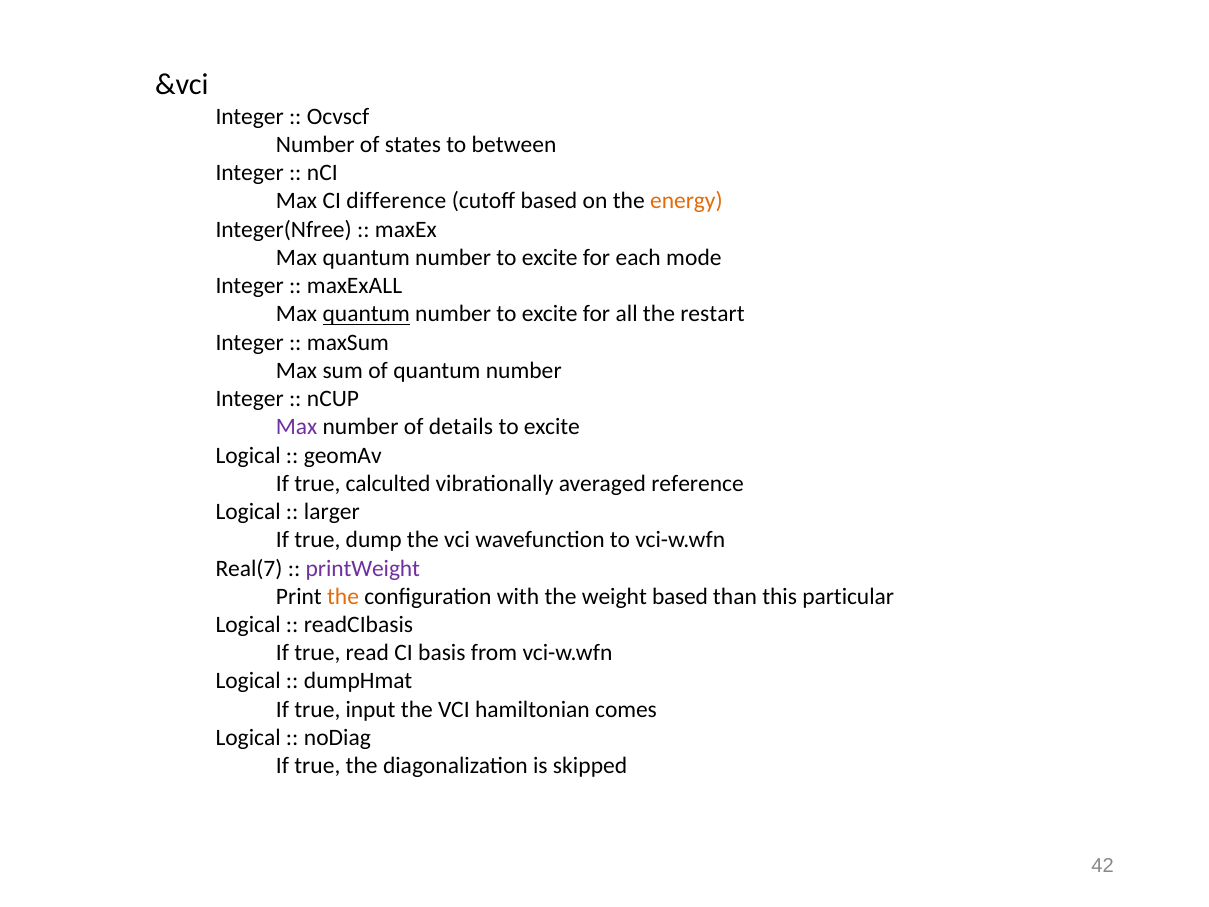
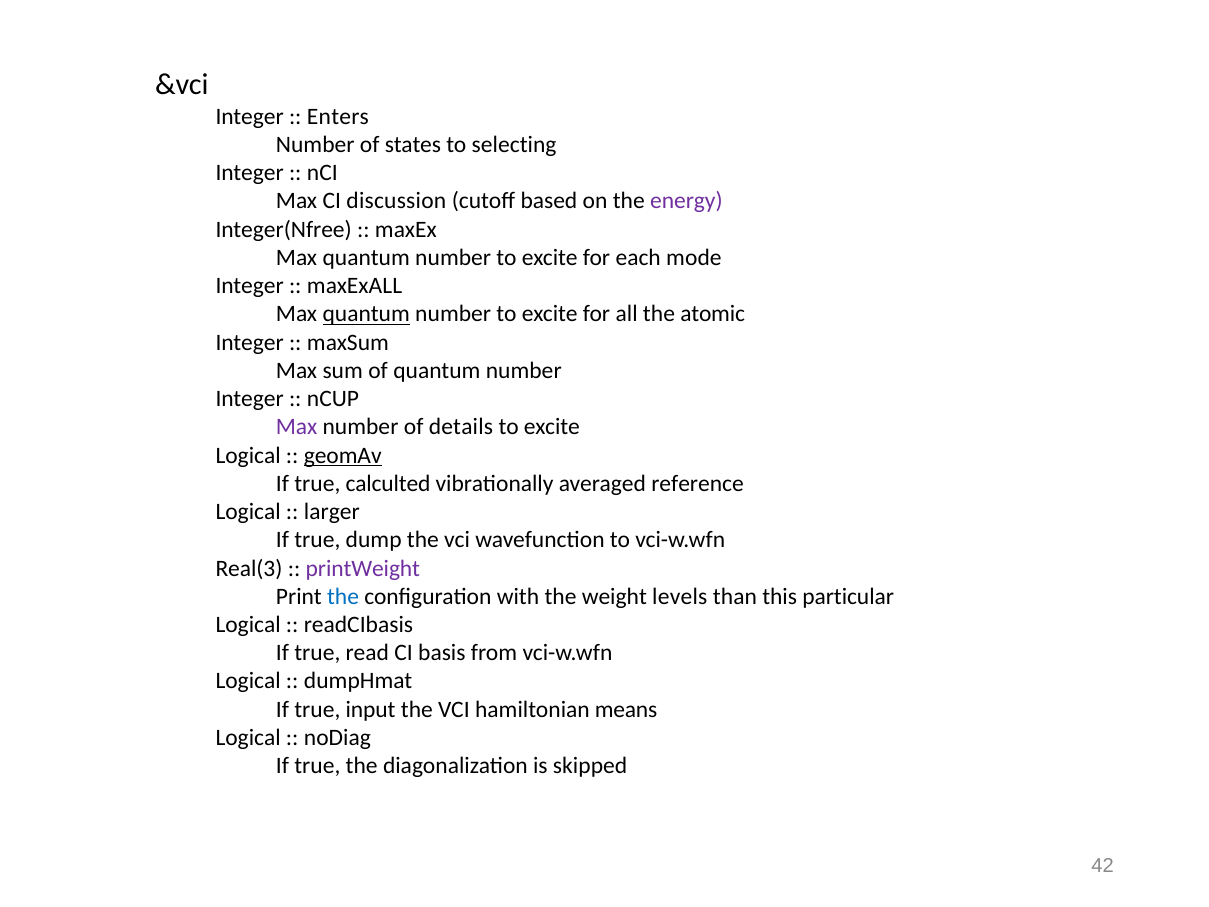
Ocvscf: Ocvscf -> Enters
between: between -> selecting
difference: difference -> discussion
energy colour: orange -> purple
restart: restart -> atomic
geomAv underline: none -> present
Real(7: Real(7 -> Real(3
the at (343, 596) colour: orange -> blue
weight based: based -> levels
comes: comes -> means
